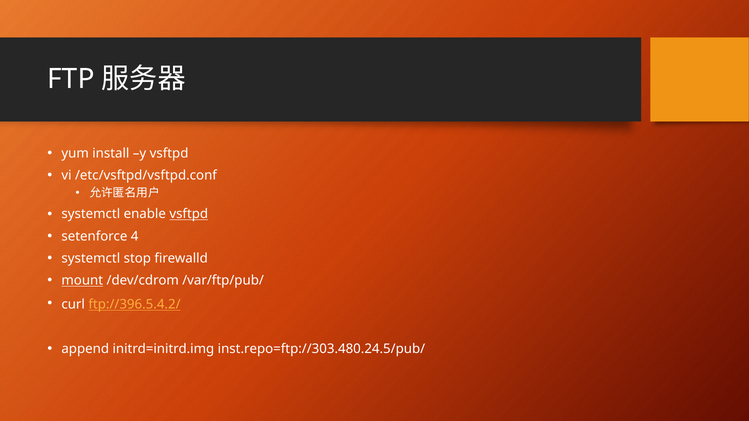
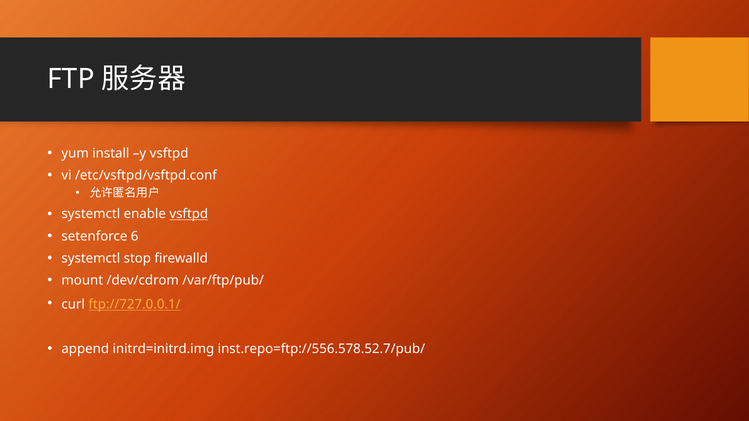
4: 4 -> 6
mount underline: present -> none
ftp://396.5.4.2/: ftp://396.5.4.2/ -> ftp://727.0.0.1/
inst.repo=ftp://303.480.24.5/pub/: inst.repo=ftp://303.480.24.5/pub/ -> inst.repo=ftp://556.578.52.7/pub/
